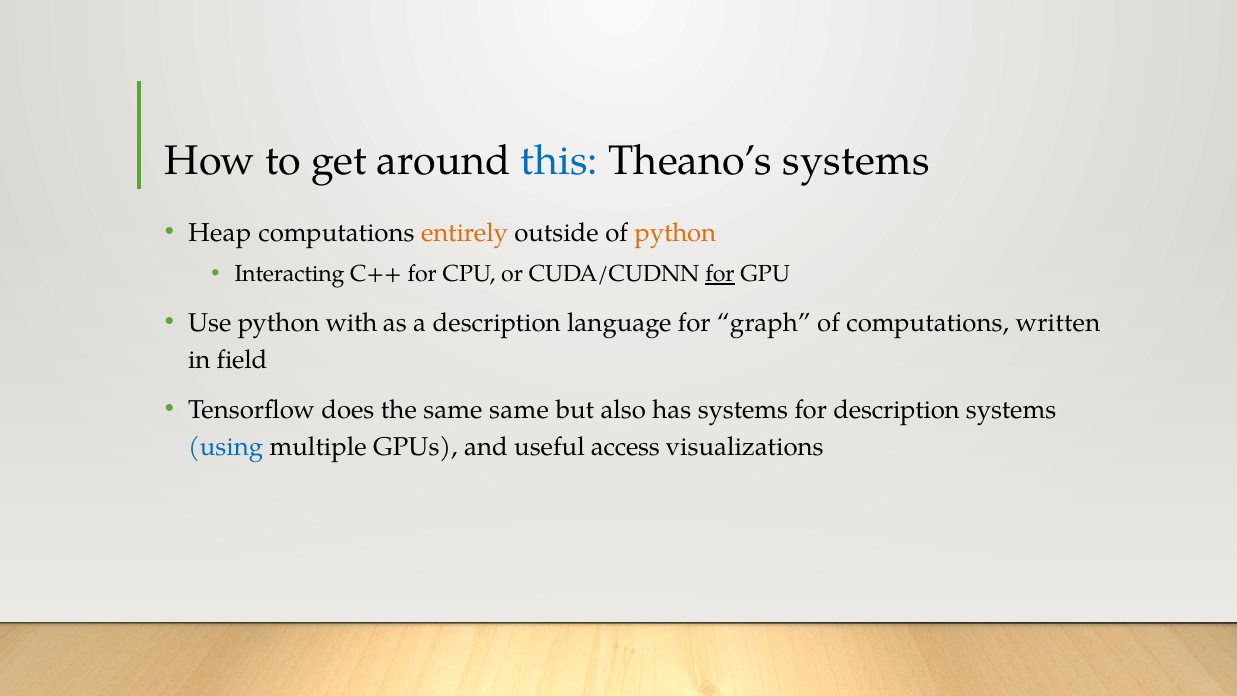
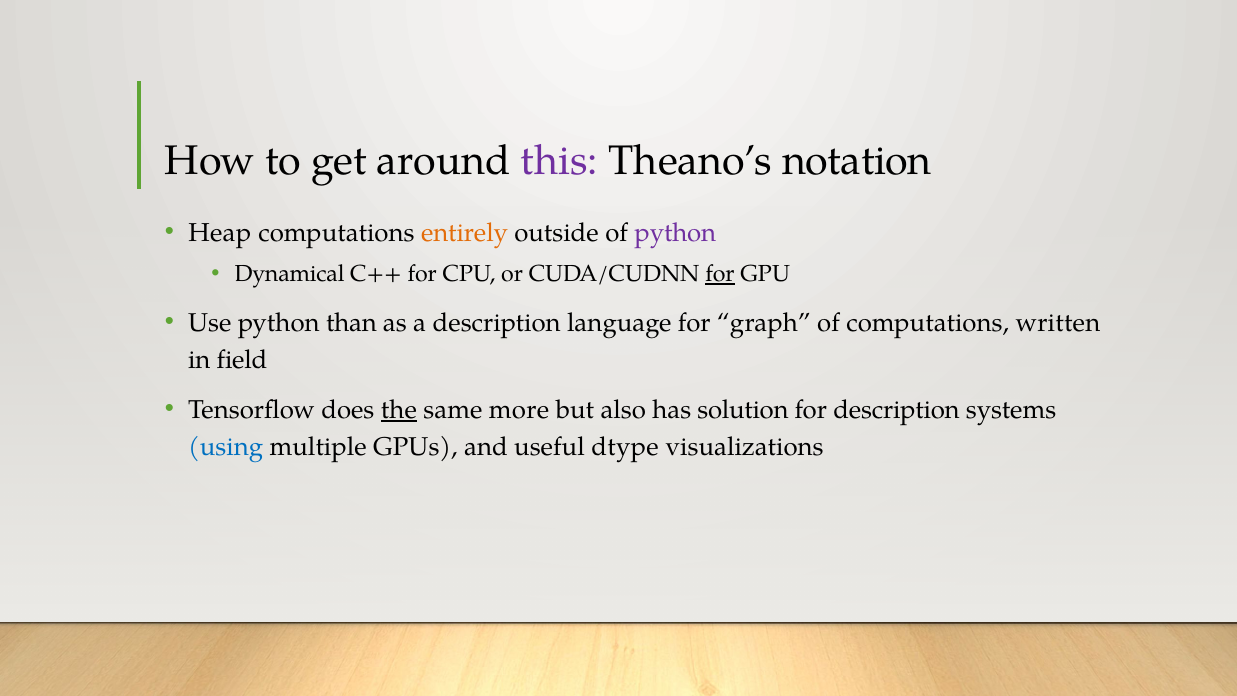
this colour: blue -> purple
Theano’s systems: systems -> notation
python at (675, 233) colour: orange -> purple
Interacting: Interacting -> Dynamical
with: with -> than
the underline: none -> present
same same: same -> more
has systems: systems -> solution
access: access -> dtype
